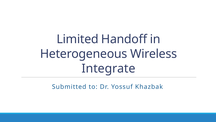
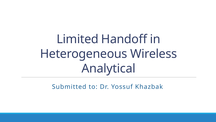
Integrate: Integrate -> Analytical
